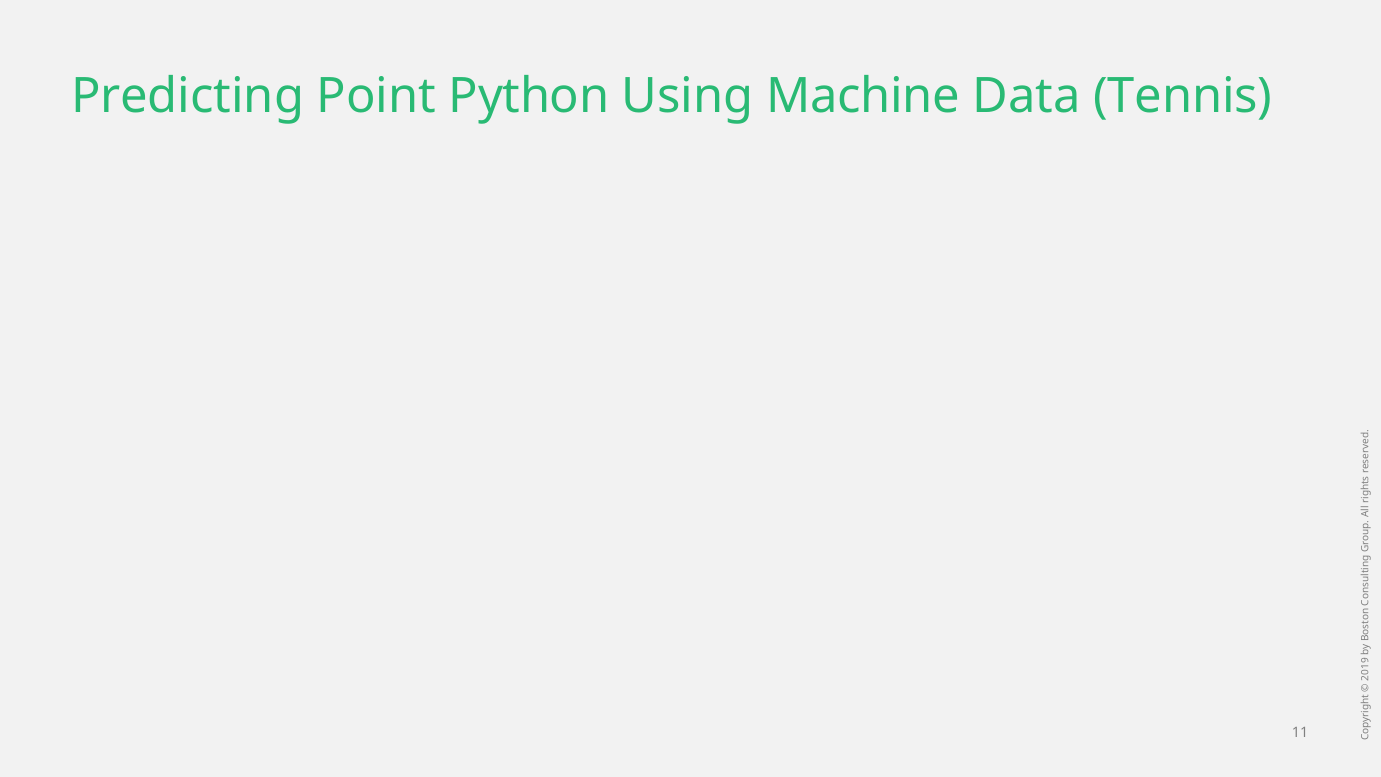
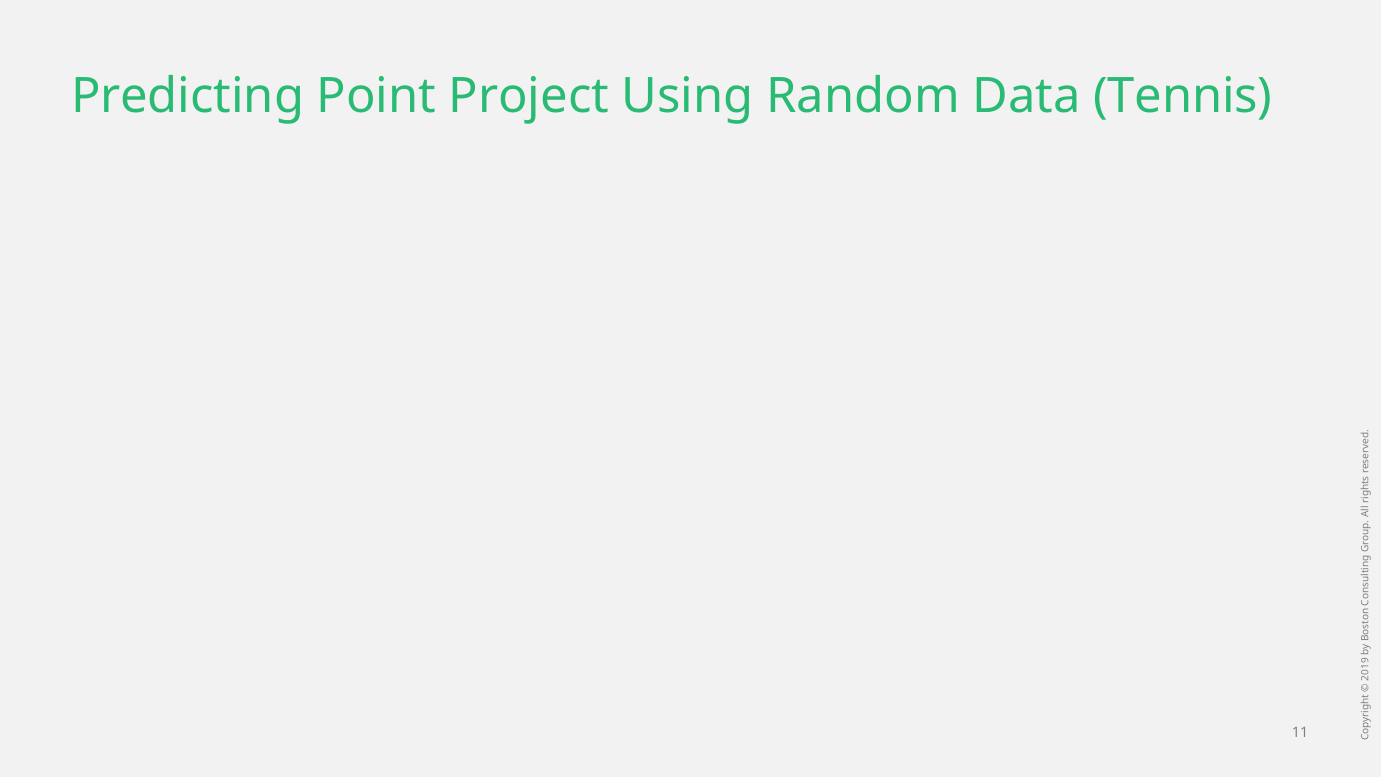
Python: Python -> Project
Machine: Machine -> Random
